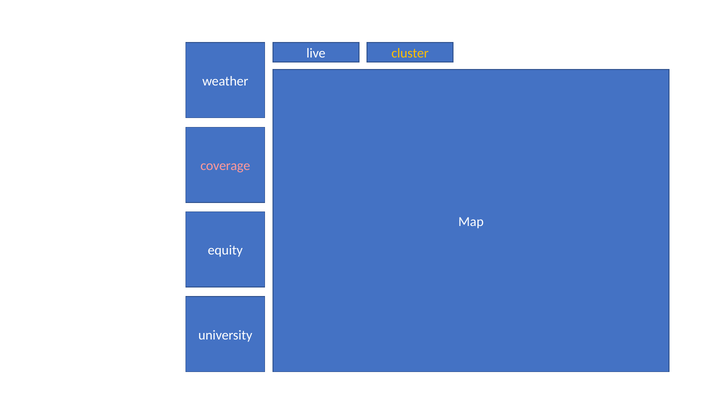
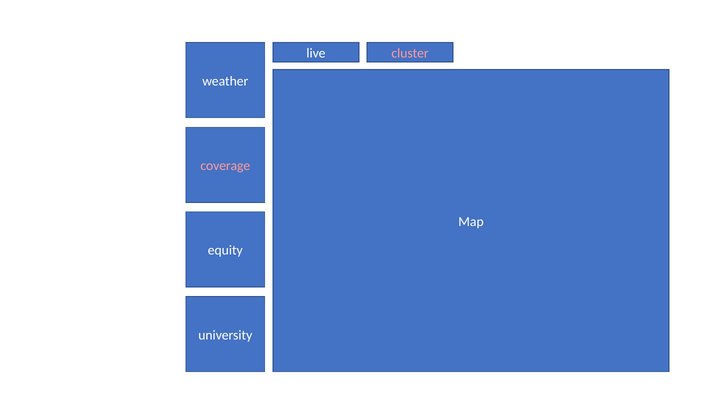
cluster colour: yellow -> pink
